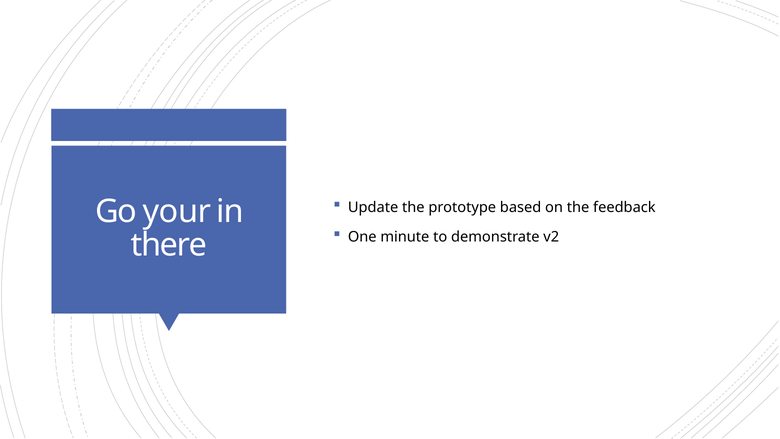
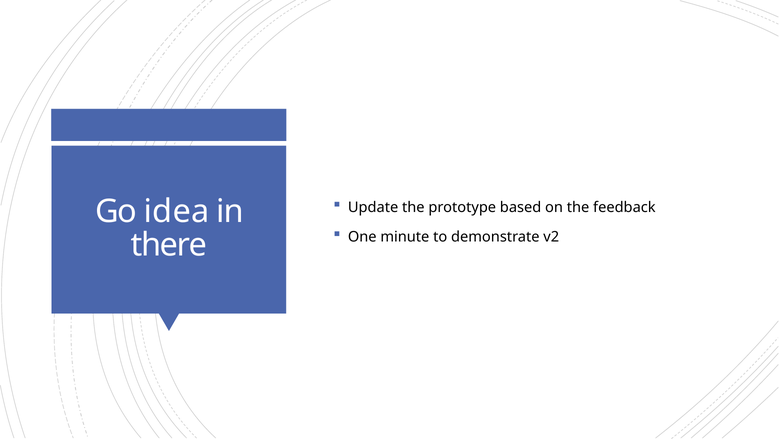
your: your -> idea
